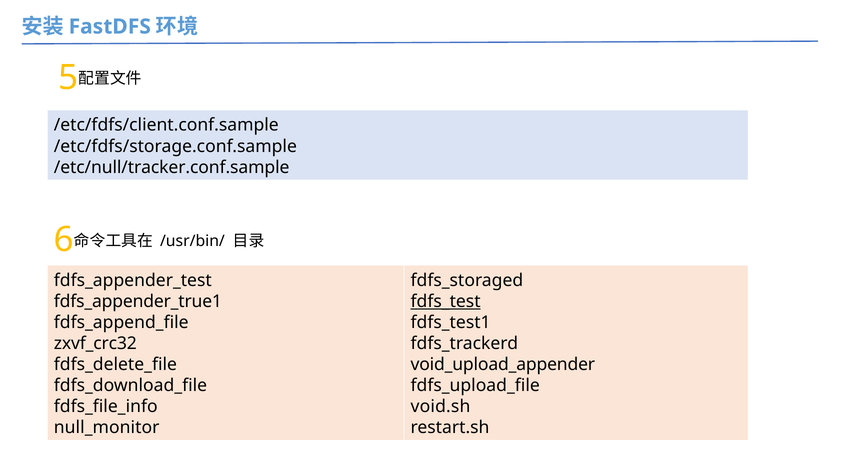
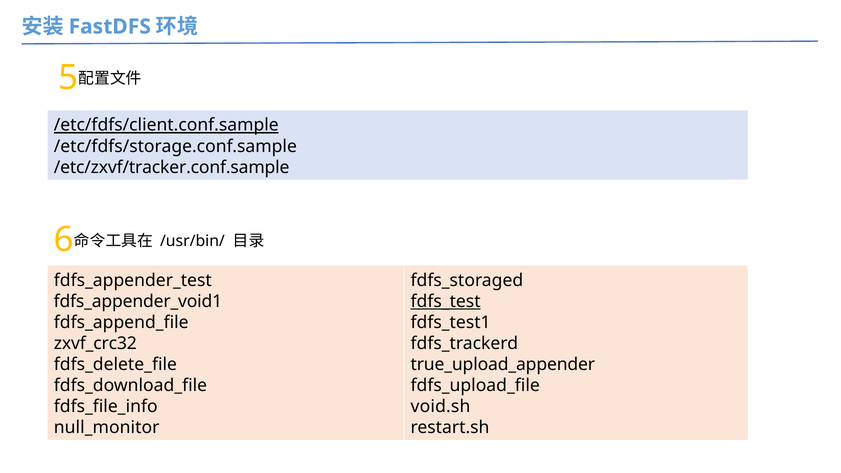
/etc/fdfs/client.conf.sample underline: none -> present
/etc/null/tracker.conf.sample: /etc/null/tracker.conf.sample -> /etc/zxvf/tracker.conf.sample
fdfs_appender_true1: fdfs_appender_true1 -> fdfs_appender_void1
void_upload_appender: void_upload_appender -> true_upload_appender
